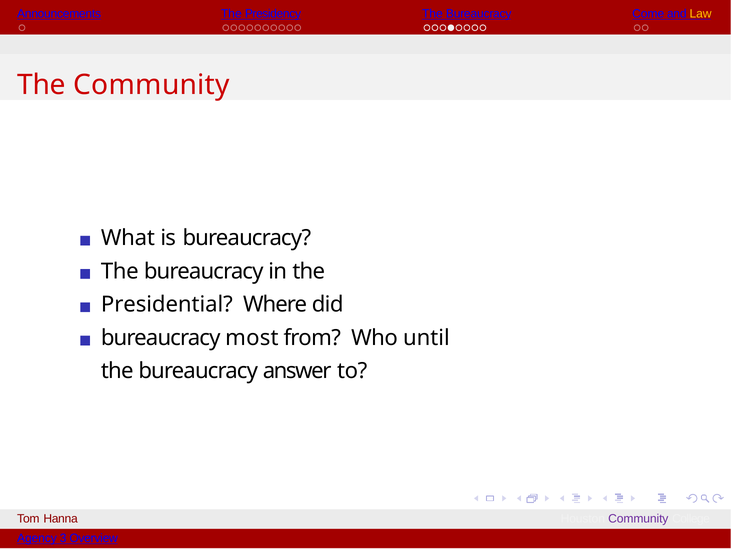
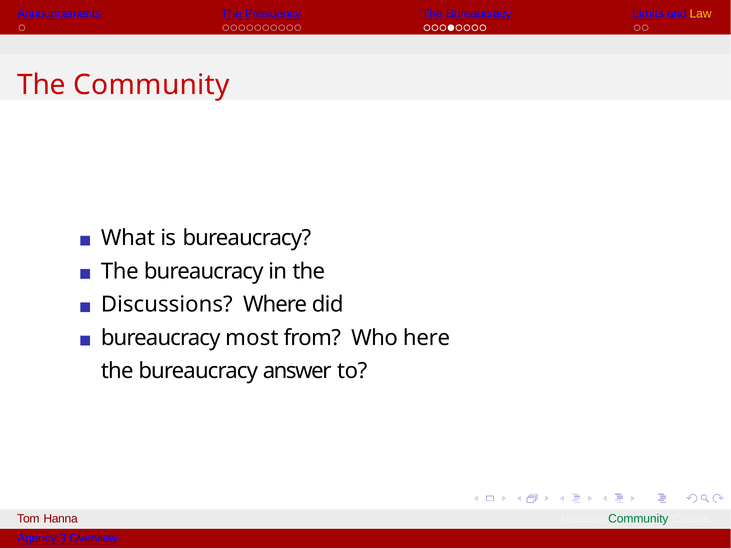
Come: Come -> Limits
Presidential: Presidential -> Discussions
until: until -> here
Community at (638, 519) colour: purple -> green
